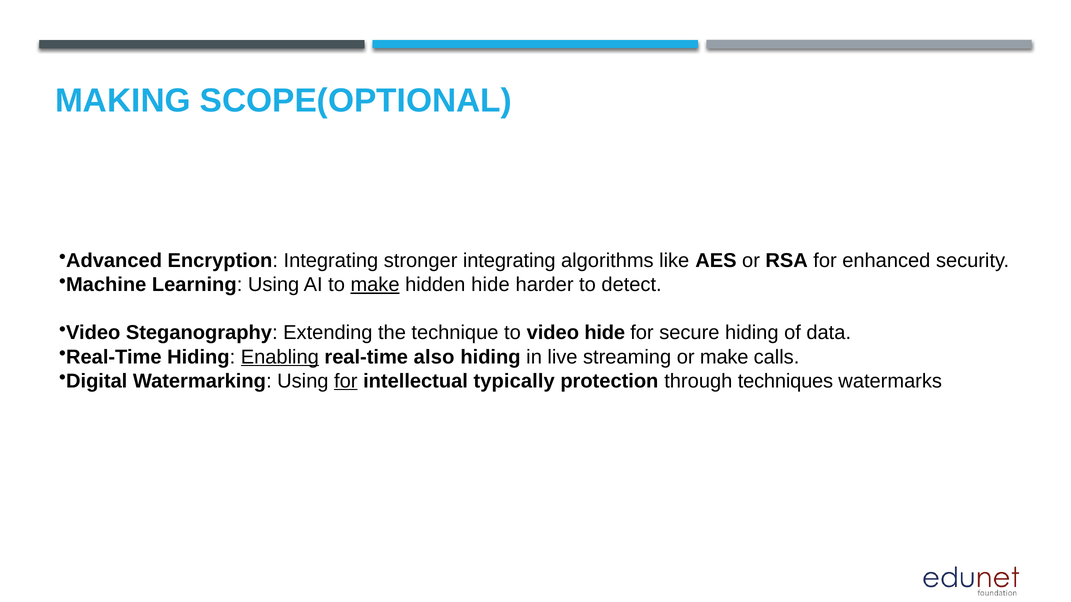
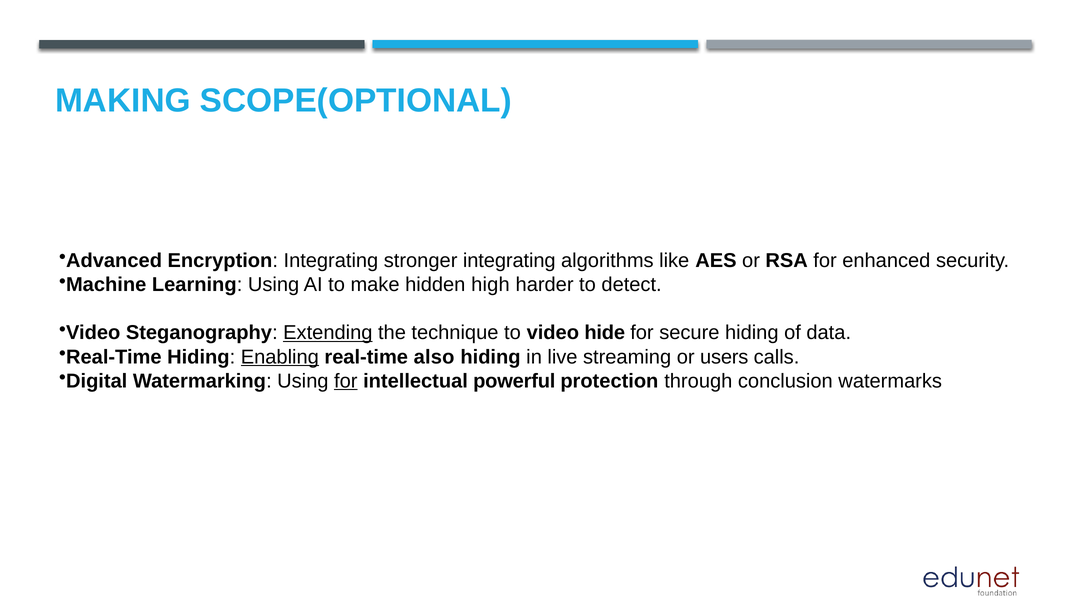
make at (375, 285) underline: present -> none
hidden hide: hide -> high
Extending underline: none -> present
or make: make -> users
typically: typically -> powerful
techniques: techniques -> conclusion
